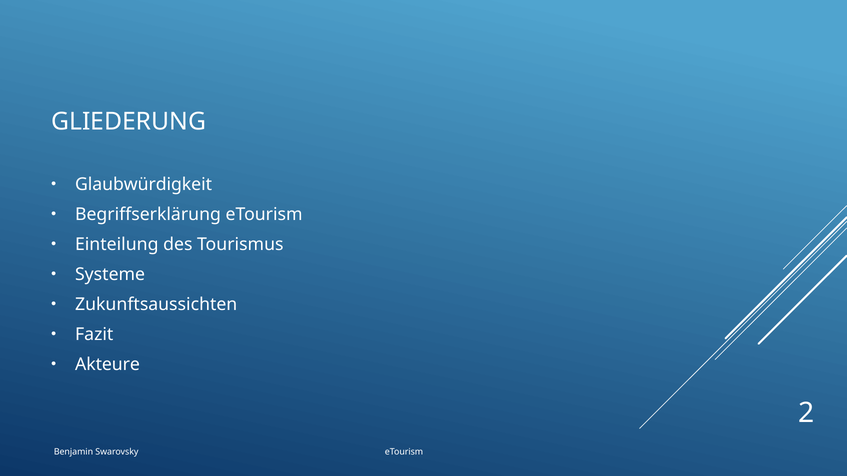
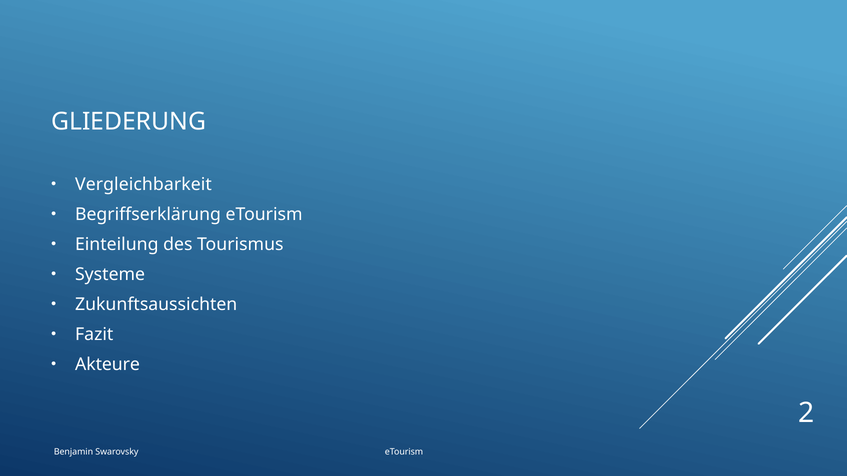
Glaubwürdigkeit: Glaubwürdigkeit -> Vergleichbarkeit
